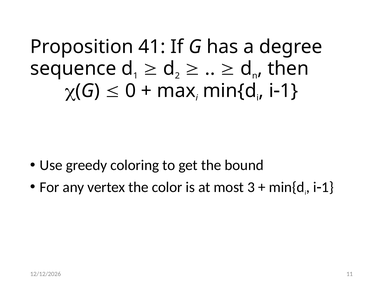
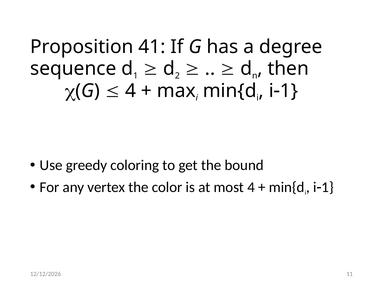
0 at (131, 91): 0 -> 4
most 3: 3 -> 4
